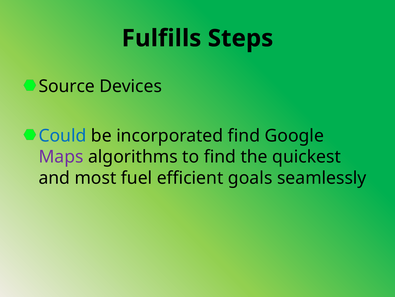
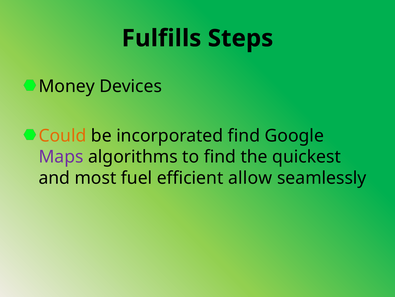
Source: Source -> Money
Could colour: blue -> orange
goals: goals -> allow
